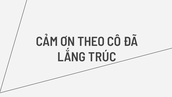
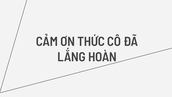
THEO: THEO -> THỨC
TRÚC: TRÚC -> HOÀN
